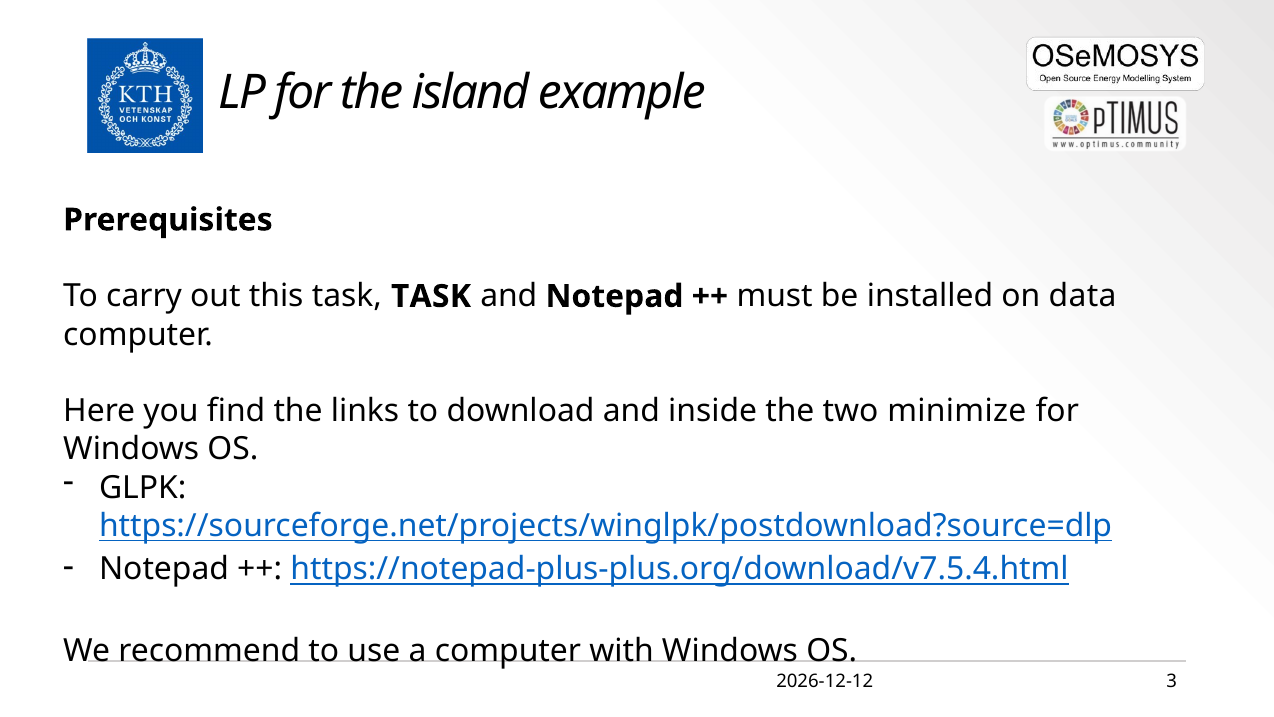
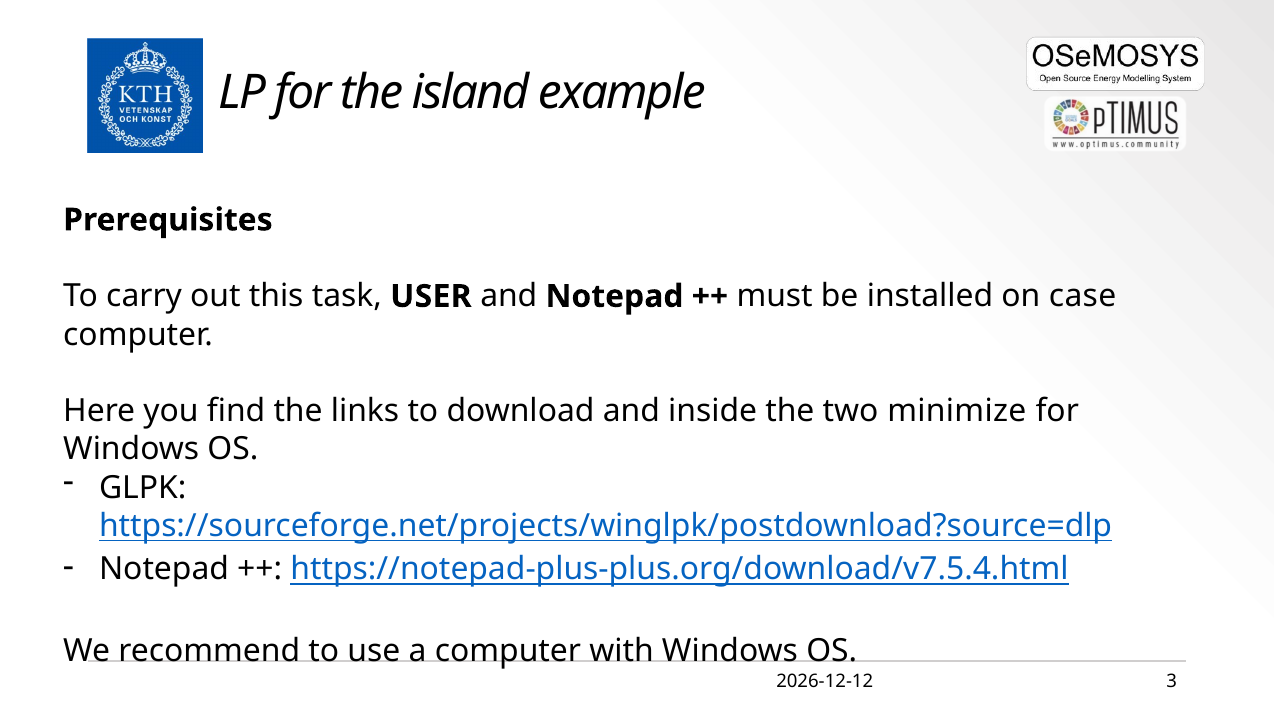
task TASK: TASK -> USER
data: data -> case
